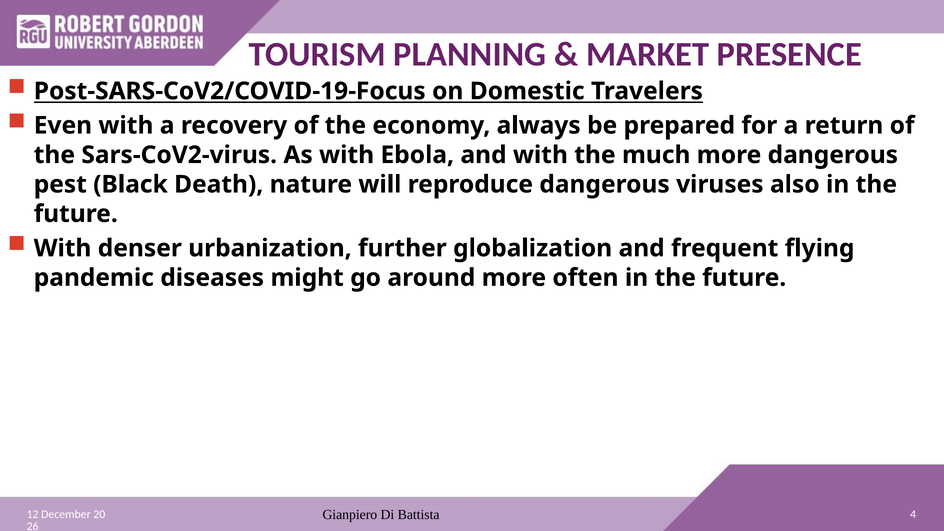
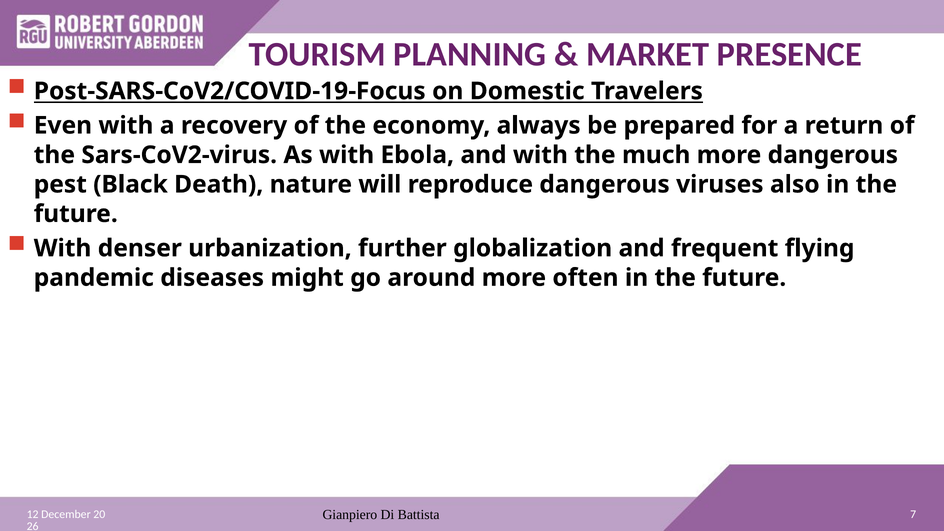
4: 4 -> 7
